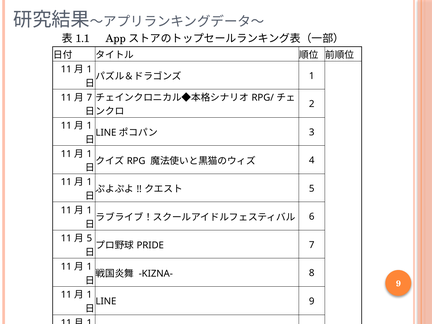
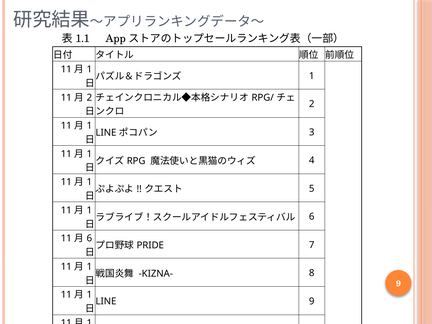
7 at (89, 98): 7 -> 2
5 at (89, 238): 5 -> 6
